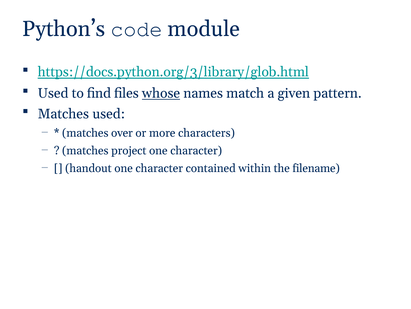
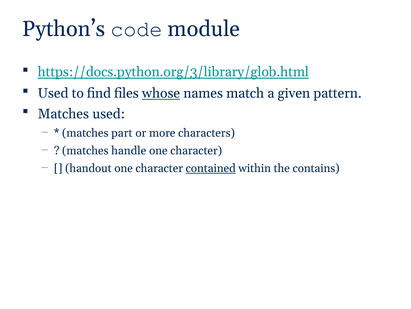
over: over -> part
project: project -> handle
contained underline: none -> present
filename: filename -> contains
